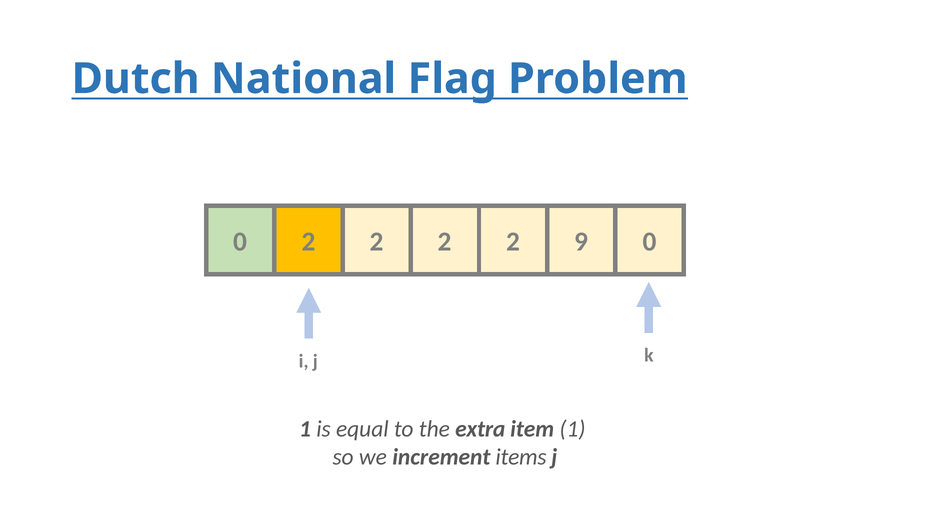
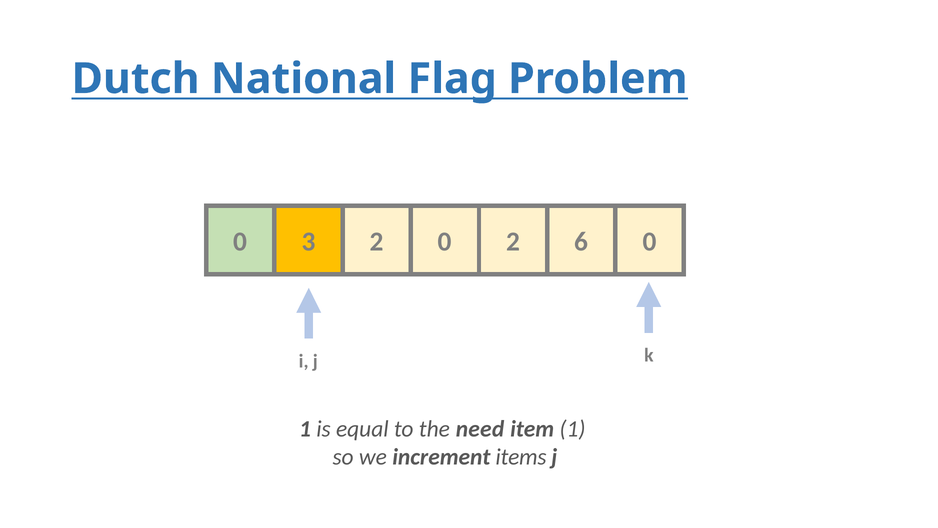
0 2: 2 -> 3
2 at (445, 242): 2 -> 0
9: 9 -> 6
extra: extra -> need
